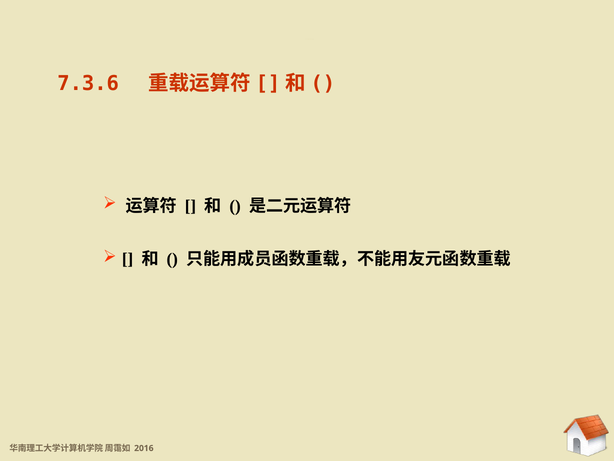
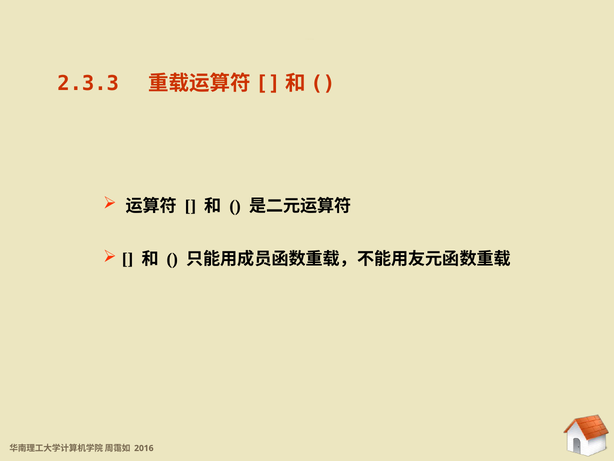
7.3.6: 7.3.6 -> 2.3.3
